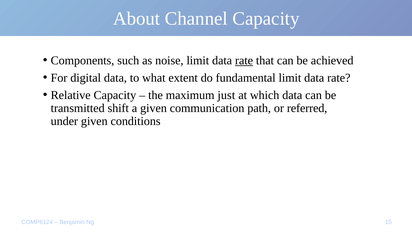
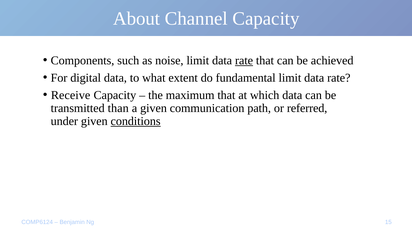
Relative: Relative -> Receive
maximum just: just -> that
shift: shift -> than
conditions underline: none -> present
